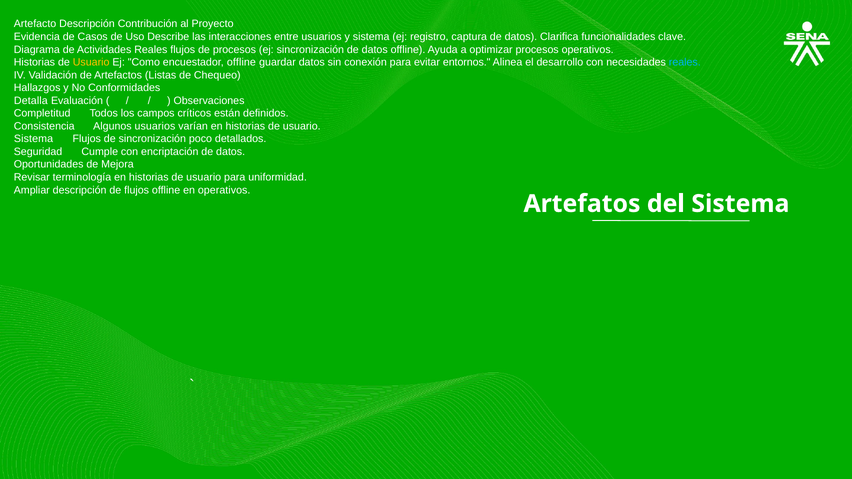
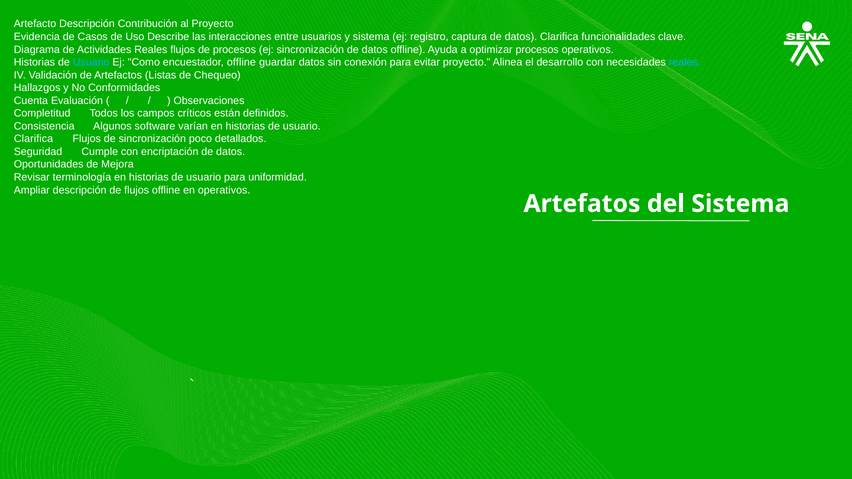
Usuario at (91, 62) colour: yellow -> light blue
evitar entornos: entornos -> proyecto
Detalla: Detalla -> Cuenta
Algunos usuarios: usuarios -> software
Sistema at (34, 139): Sistema -> Clarifica
